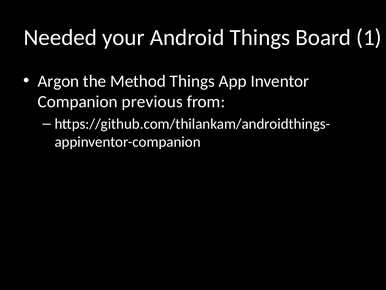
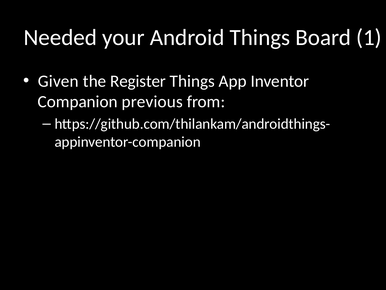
Argon: Argon -> Given
Method: Method -> Register
